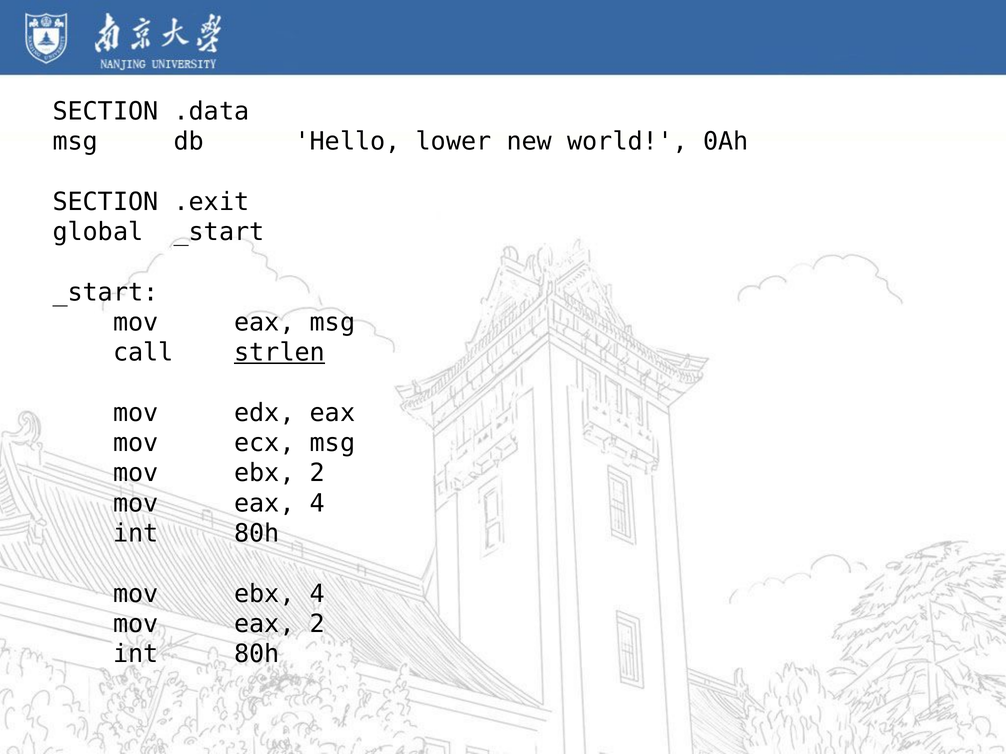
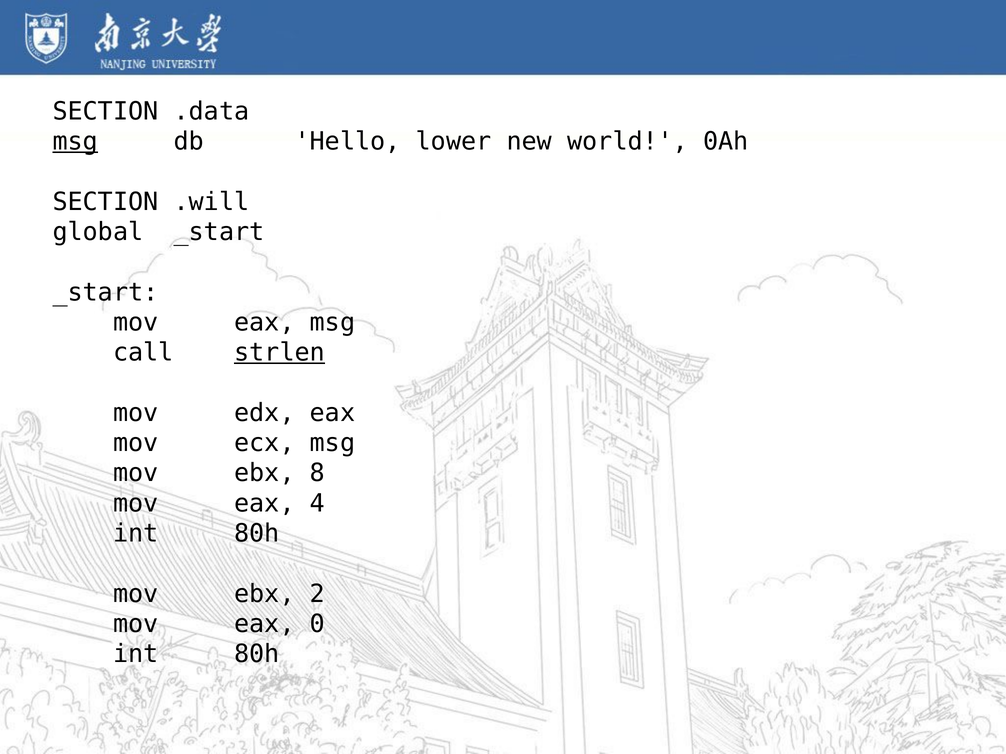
msg at (75, 142) underline: none -> present
.exit: .exit -> .will
ebx 2: 2 -> 8
ebx 4: 4 -> 2
eax 2: 2 -> 0
